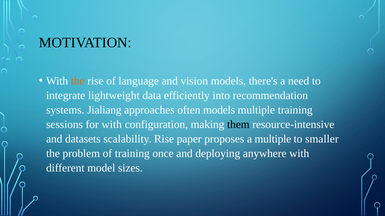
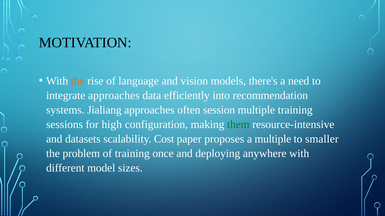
integrate lightweight: lightweight -> approaches
often models: models -> session
for with: with -> high
them colour: black -> green
scalability Rise: Rise -> Cost
